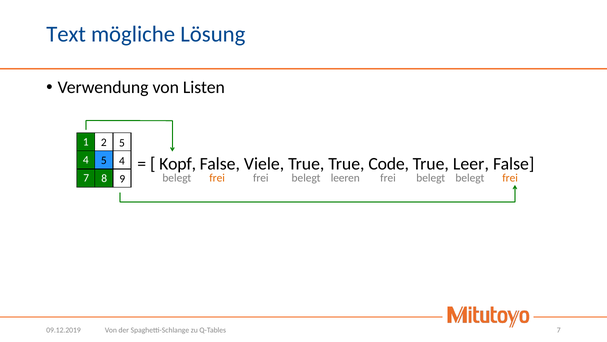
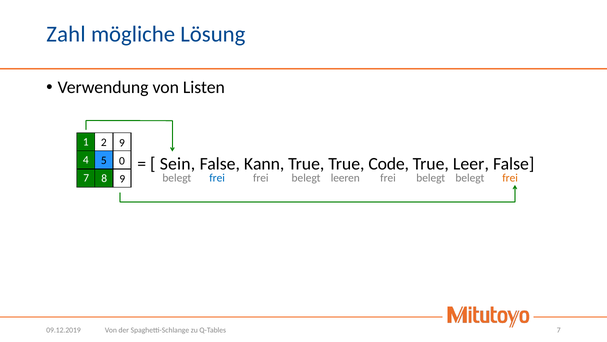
Text: Text -> Zahl
2 5: 5 -> 9
4 5 4: 4 -> 0
Kopf: Kopf -> Sein
Viele: Viele -> Kann
frei at (217, 178) colour: orange -> blue
